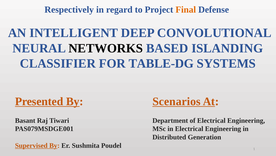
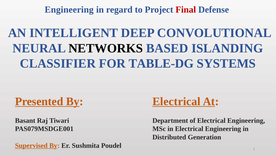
Respectively at (69, 10): Respectively -> Engineering
Final colour: orange -> red
Scenarios at (176, 101): Scenarios -> Electrical
